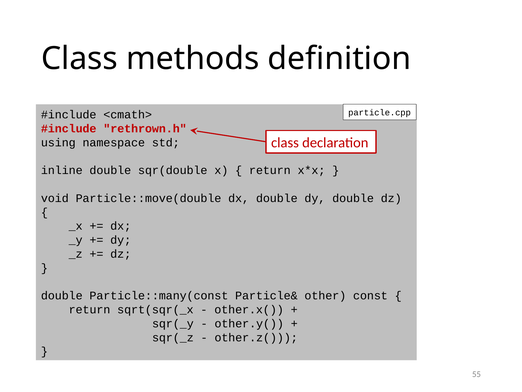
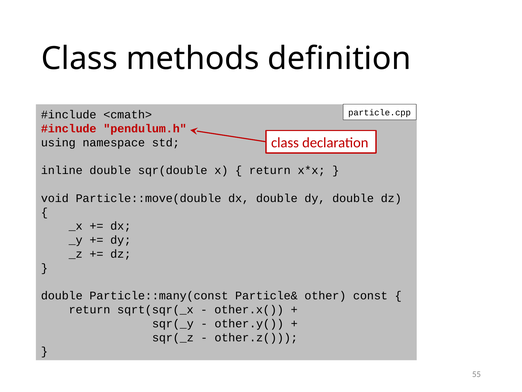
rethrown.h: rethrown.h -> pendulum.h
